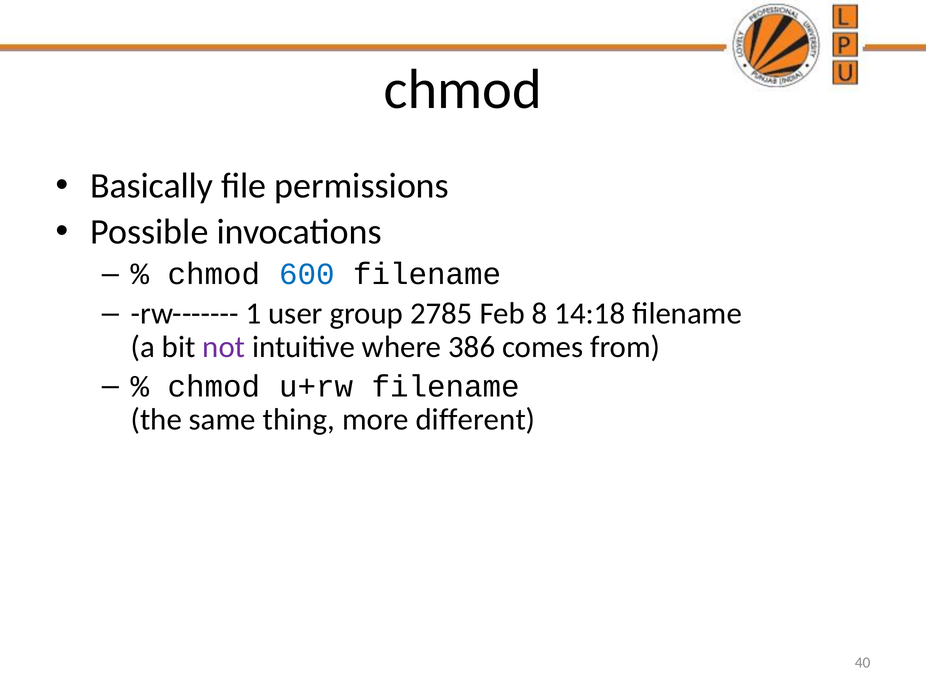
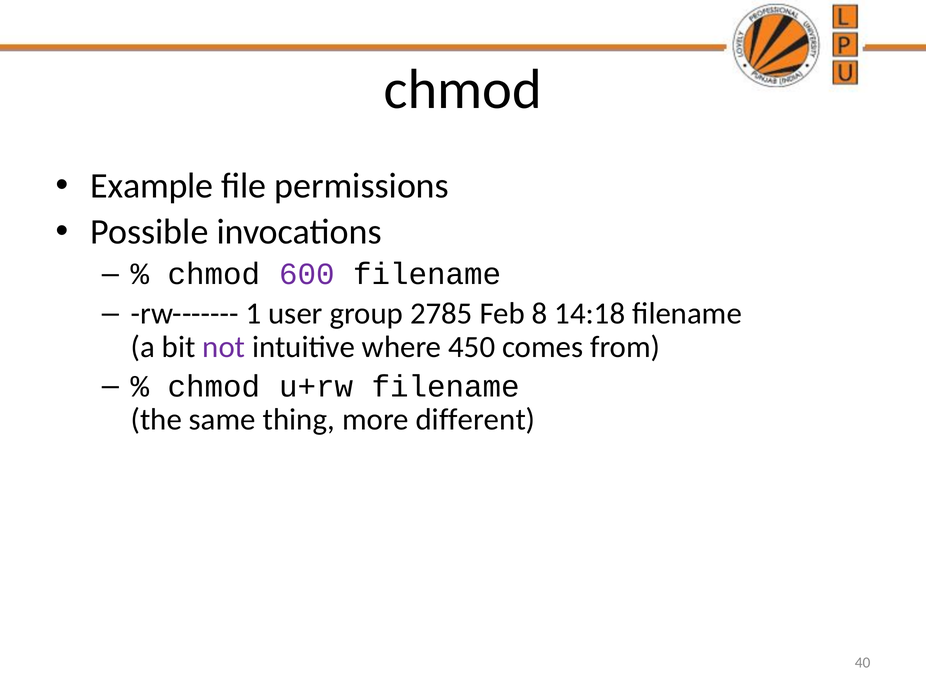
Basically: Basically -> Example
600 colour: blue -> purple
386: 386 -> 450
